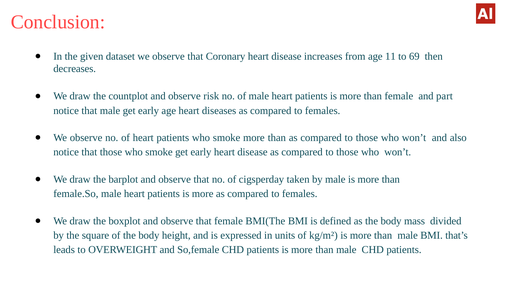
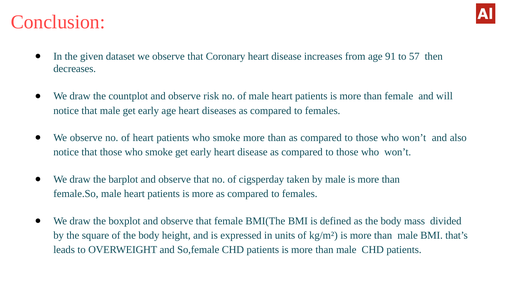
11: 11 -> 91
69: 69 -> 57
part: part -> will
